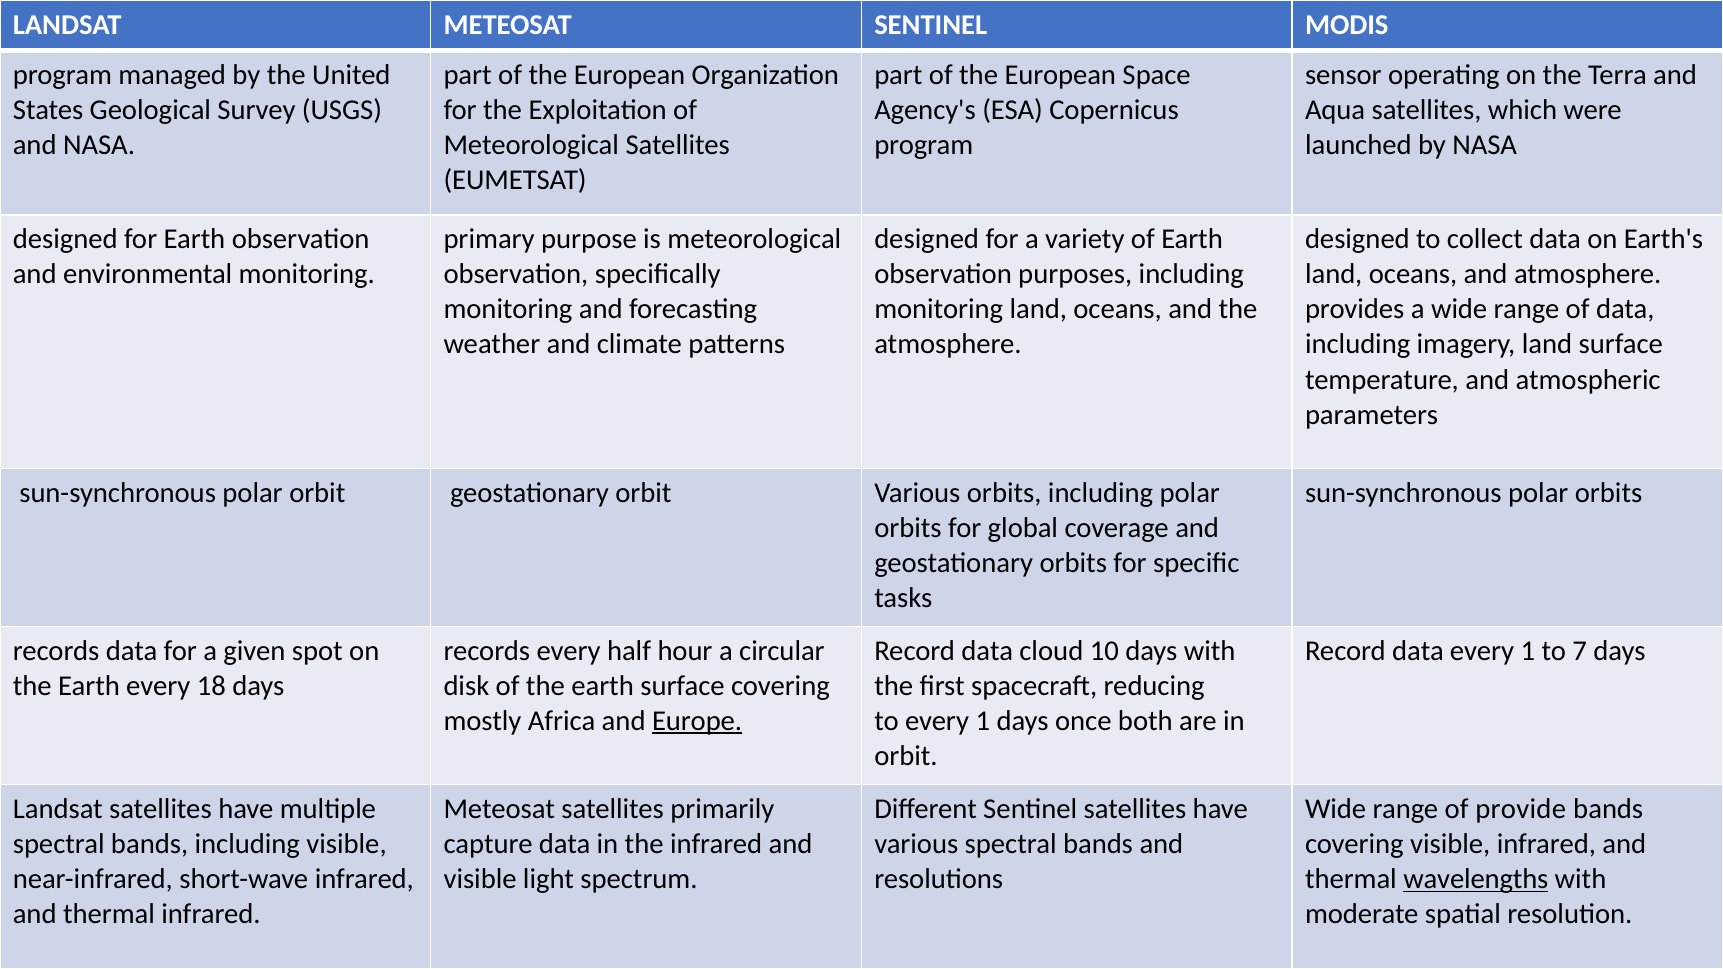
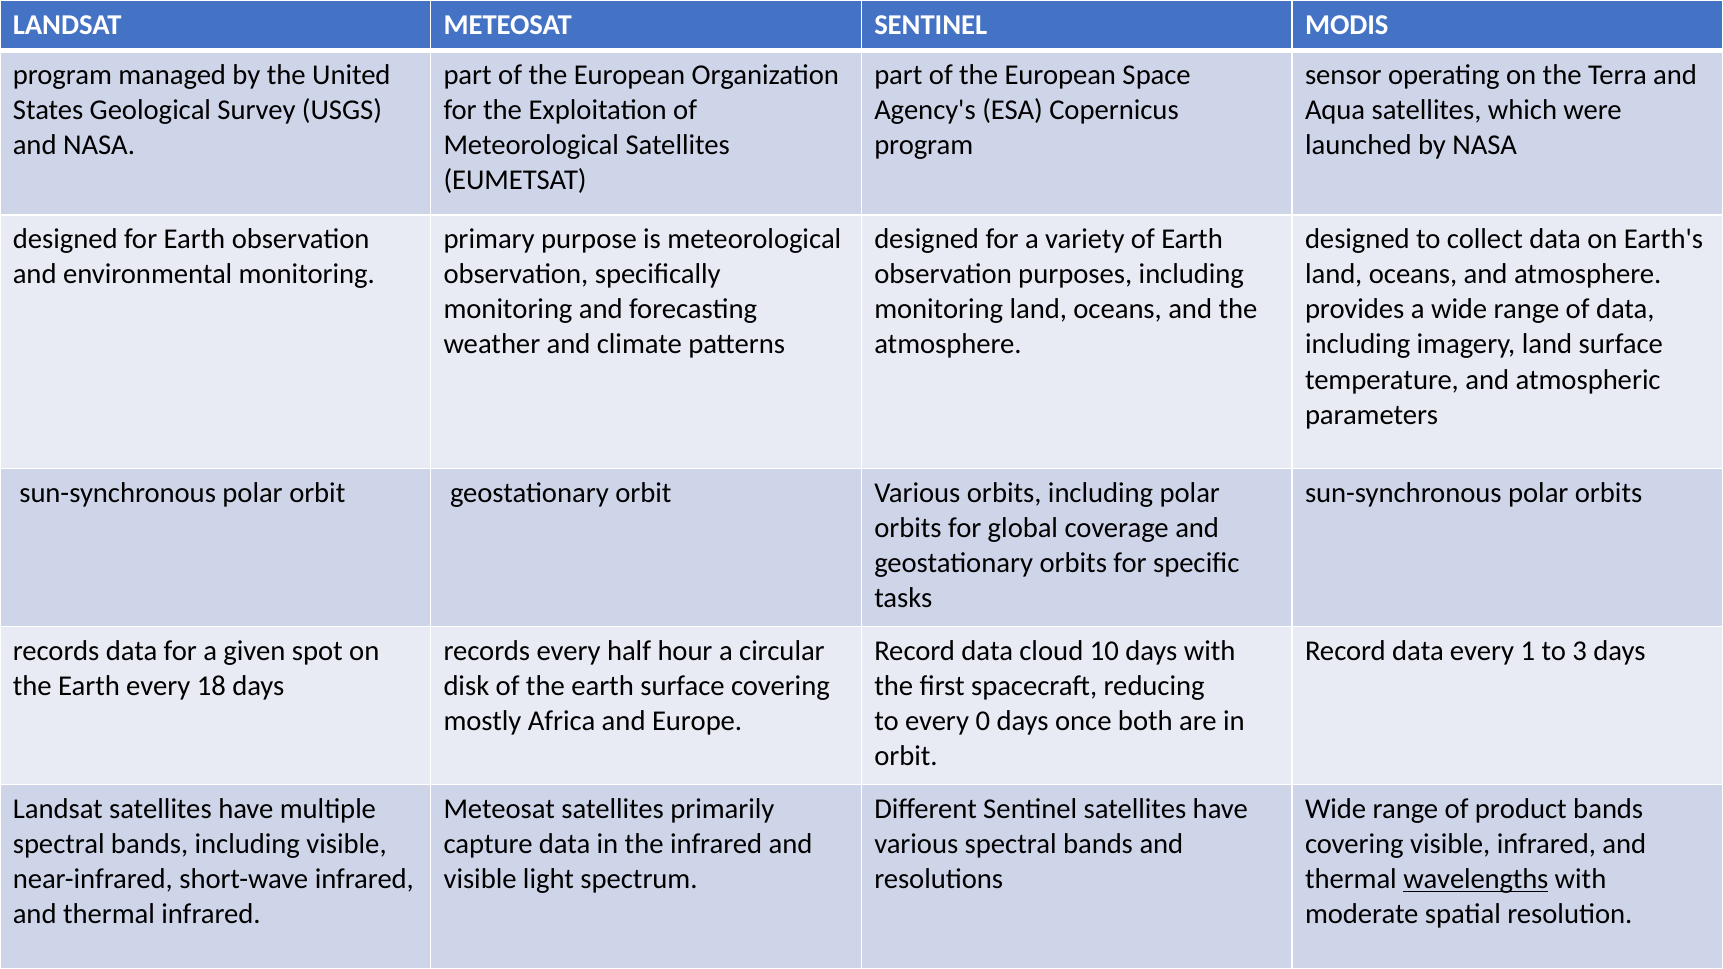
7: 7 -> 3
Europe underline: present -> none
to every 1: 1 -> 0
provide: provide -> product
